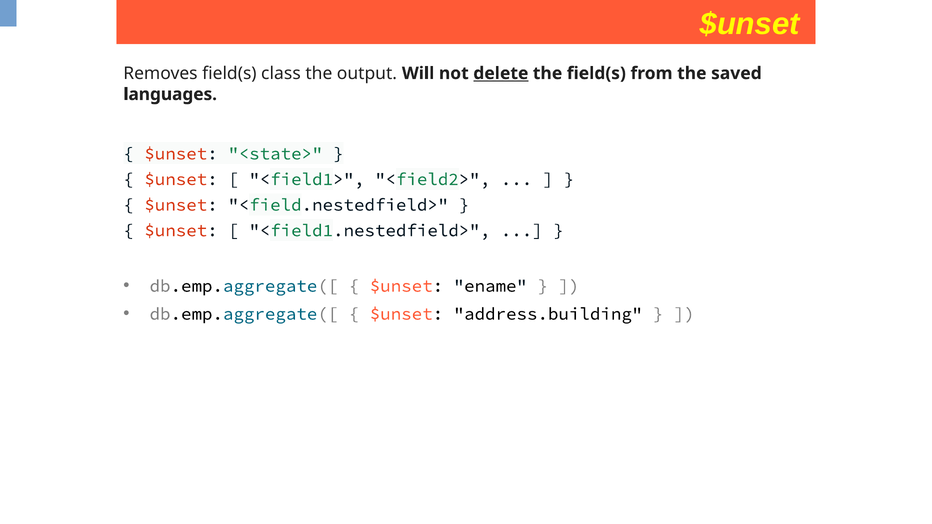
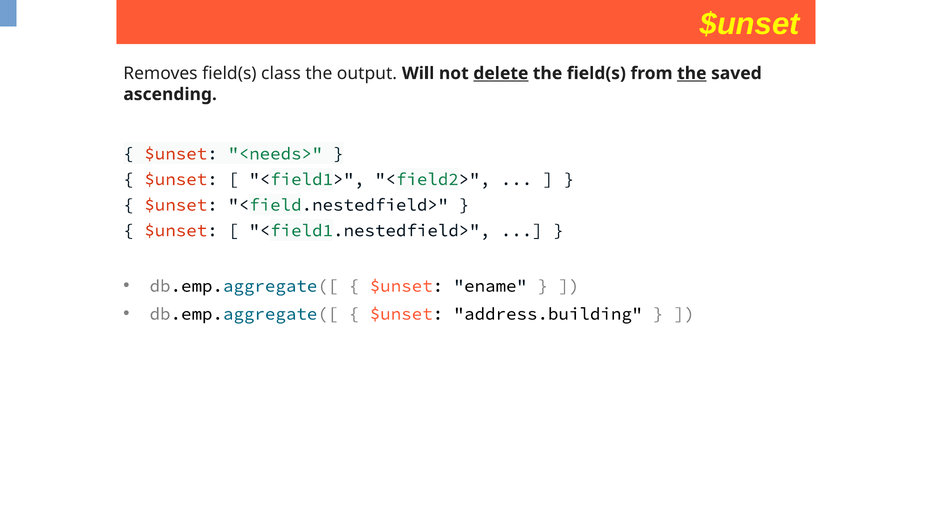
the at (692, 73) underline: none -> present
languages: languages -> ascending
<state>: <state> -> <needs>
